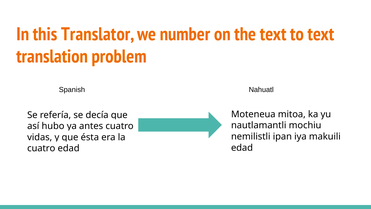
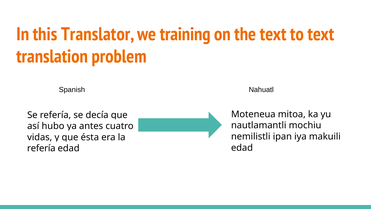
number: number -> training
cuatro at (41, 148): cuatro -> refería
